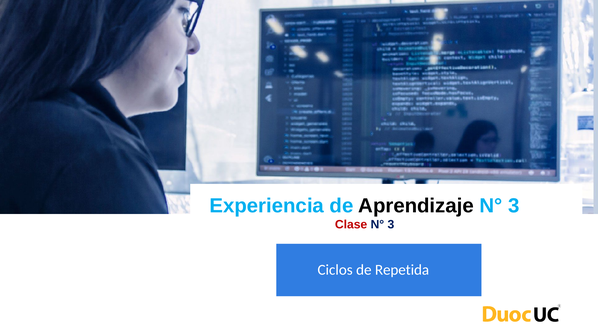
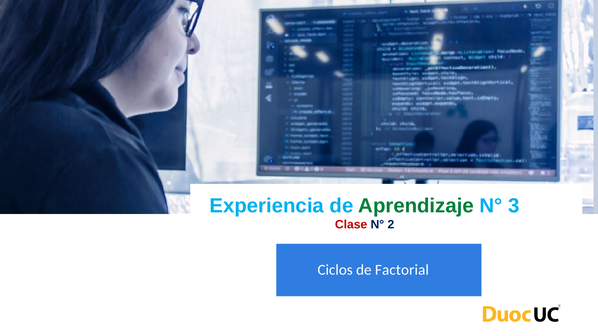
Aprendizaje colour: black -> green
3 at (391, 225): 3 -> 2
Repetida: Repetida -> Factorial
